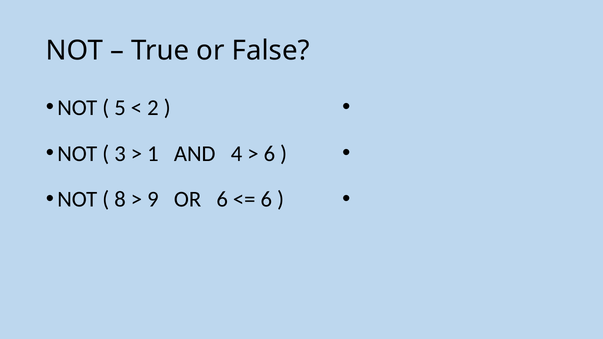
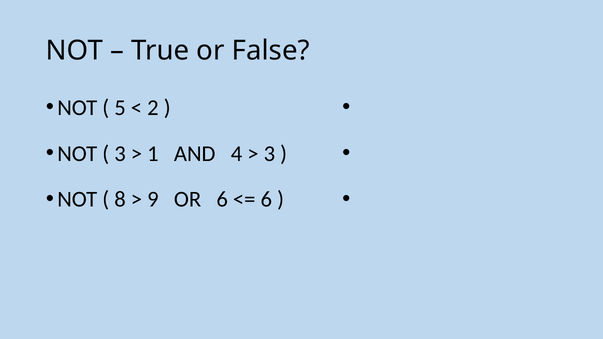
6 at (269, 154): 6 -> 3
